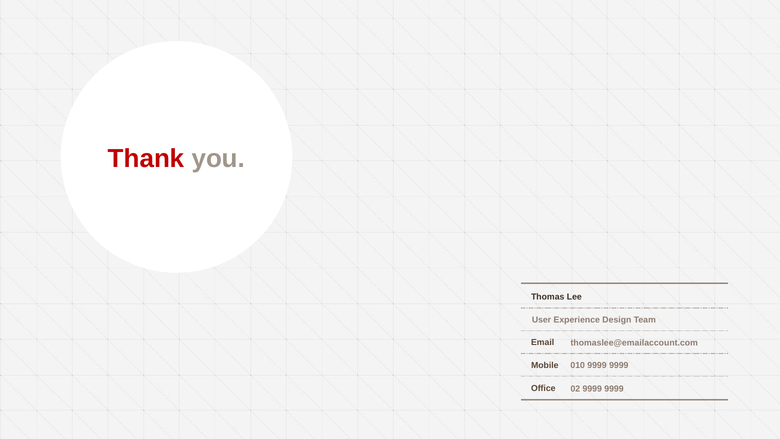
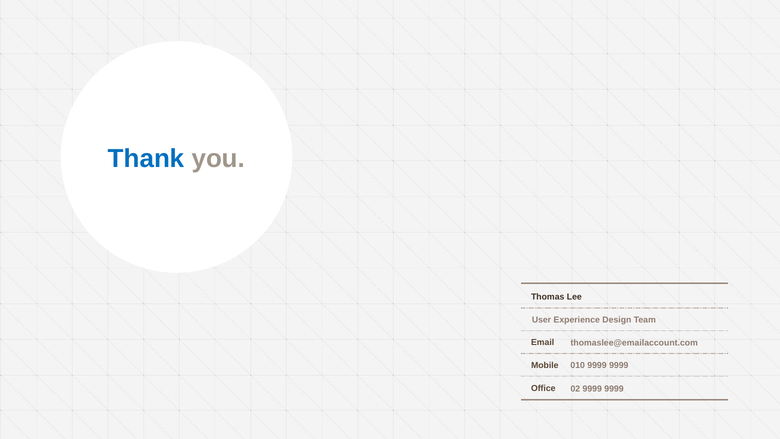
Thank colour: red -> blue
